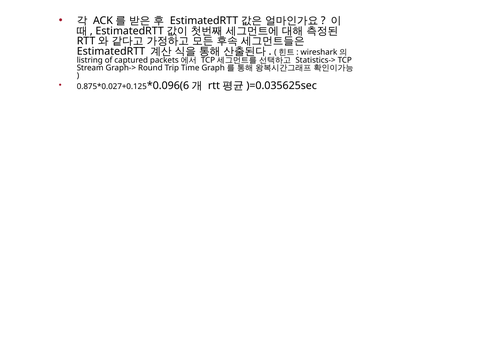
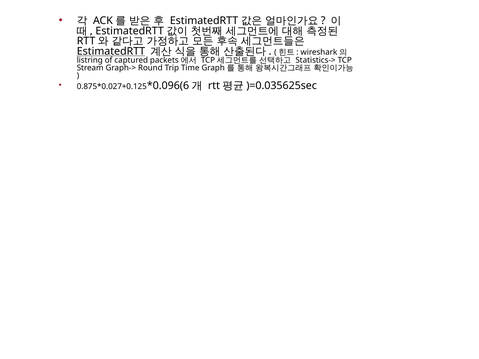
EstimatedRTT underline: none -> present
